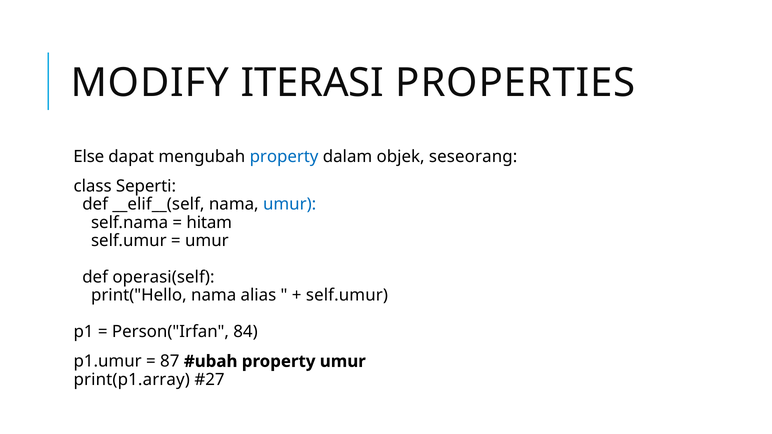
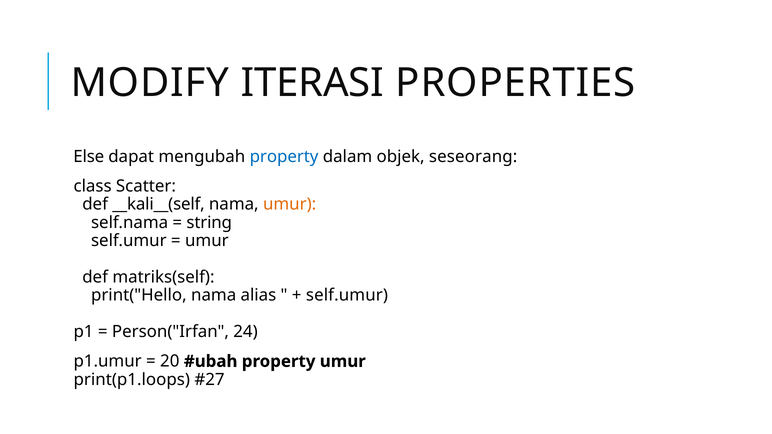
Seperti: Seperti -> Scatter
__elif__(self: __elif__(self -> __kali__(self
umur at (290, 204) colour: blue -> orange
hitam: hitam -> string
operasi(self: operasi(self -> matriks(self
84: 84 -> 24
87: 87 -> 20
print(p1.array: print(p1.array -> print(p1.loops
